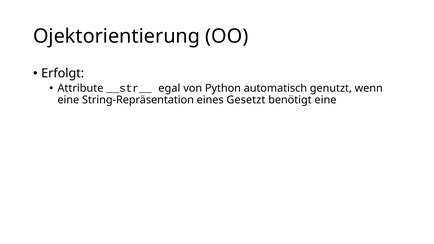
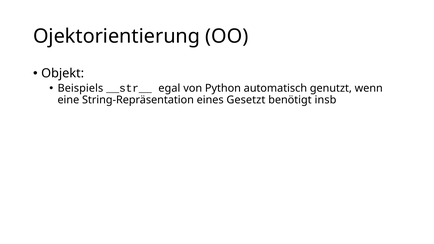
Erfolgt: Erfolgt -> Objekt
Attribute: Attribute -> Beispiels
benötigt eine: eine -> insb
